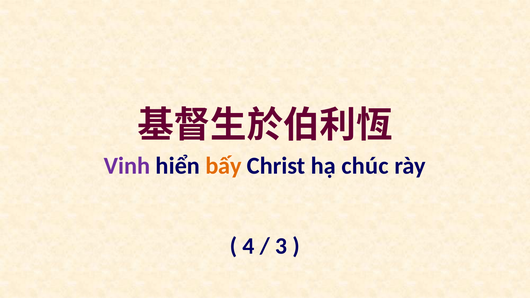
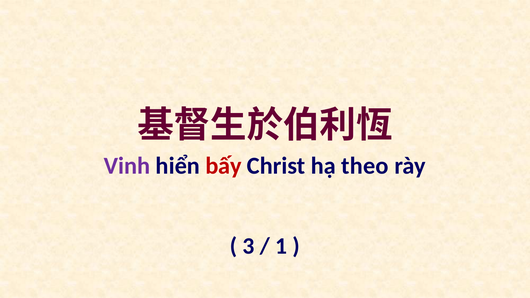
bấy colour: orange -> red
chúc: chúc -> theo
4: 4 -> 3
3: 3 -> 1
